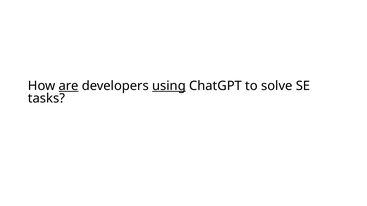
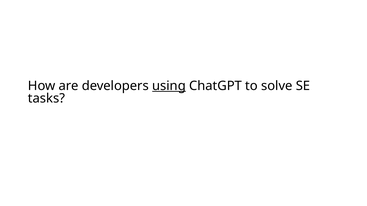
are underline: present -> none
